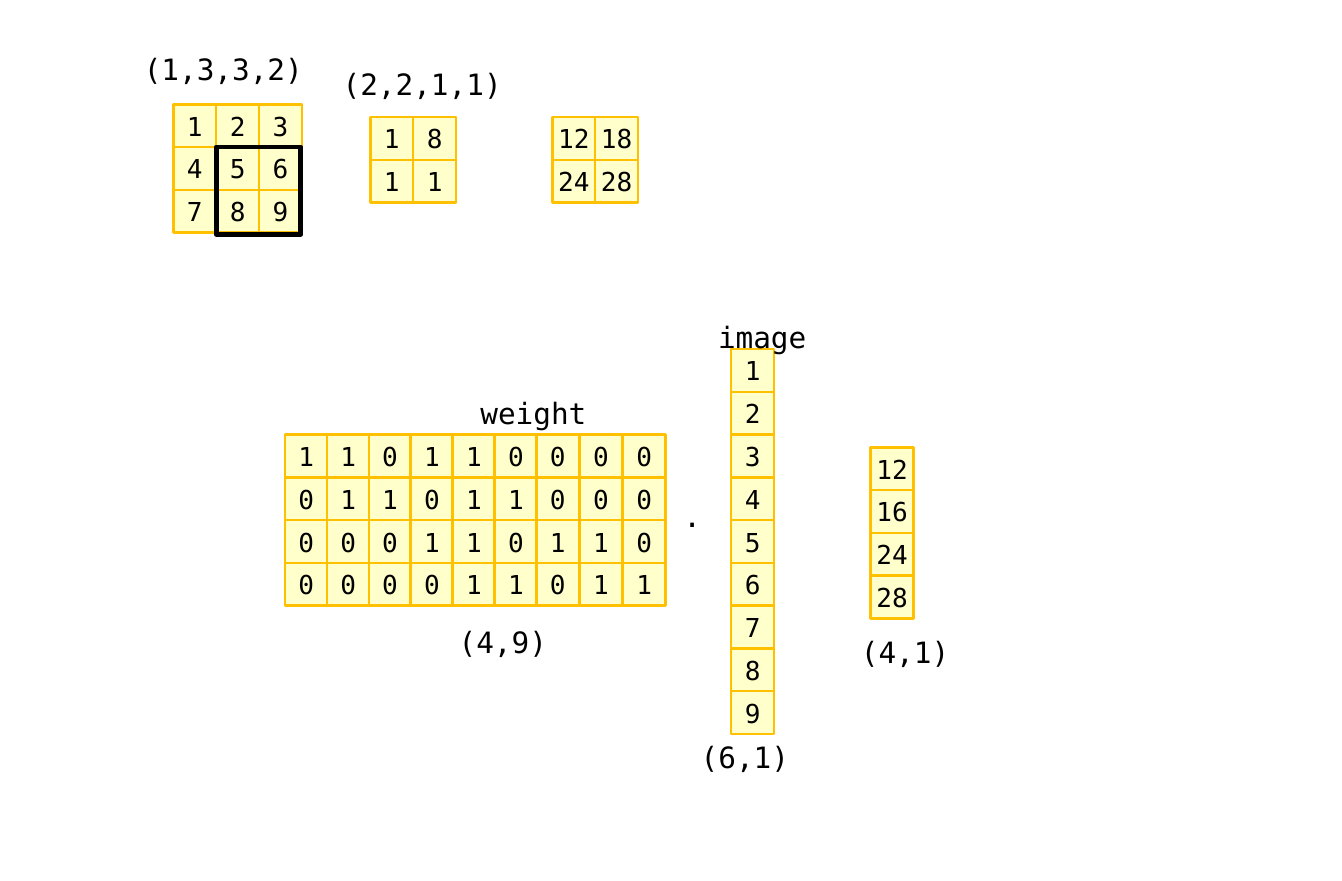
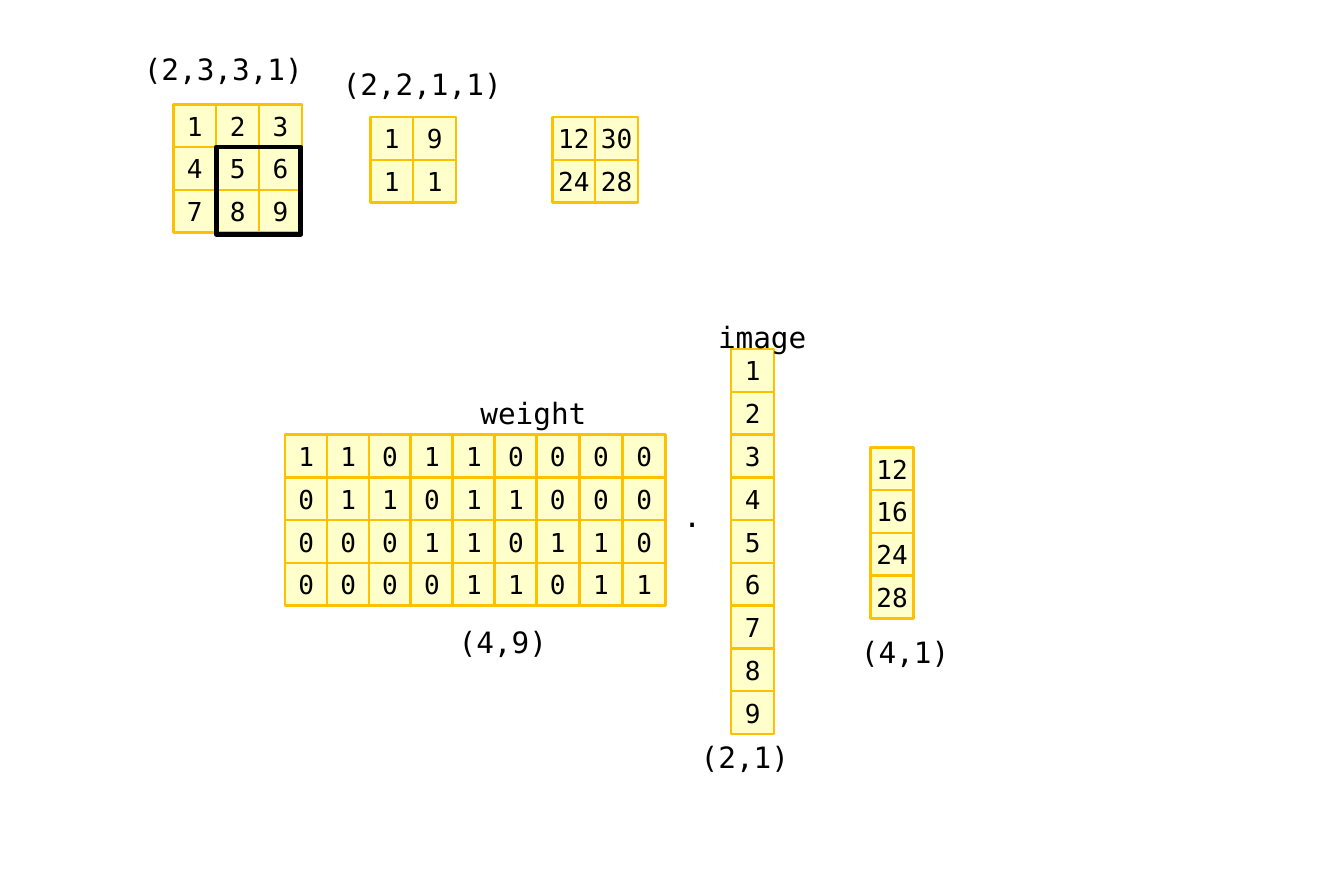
1,3,3,2: 1,3,3,2 -> 2,3,3,1
1 8: 8 -> 9
18: 18 -> 30
6,1: 6,1 -> 2,1
